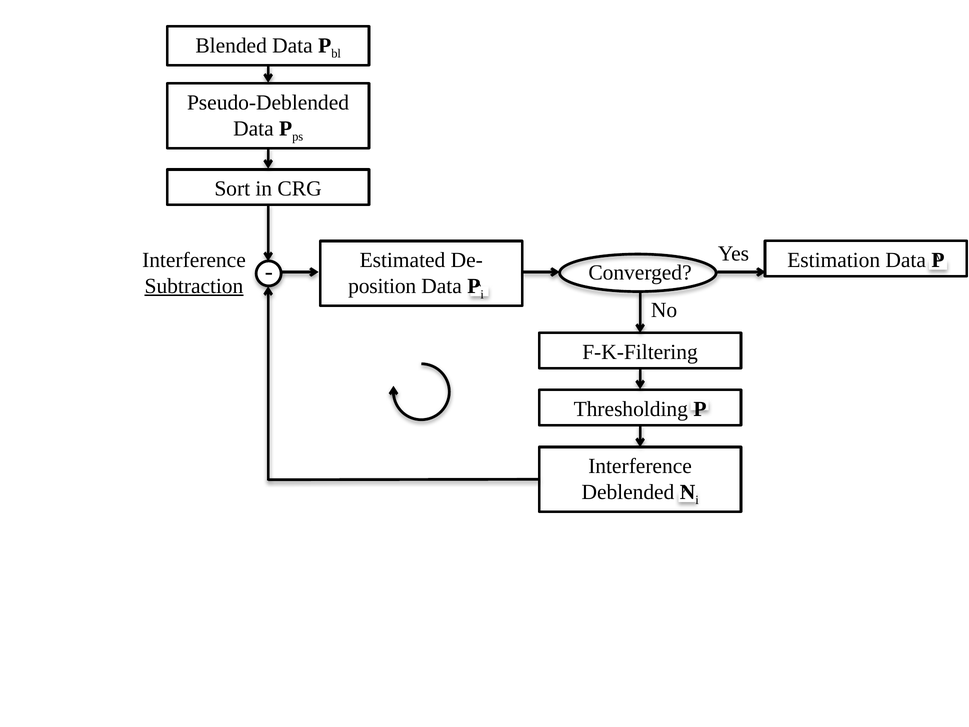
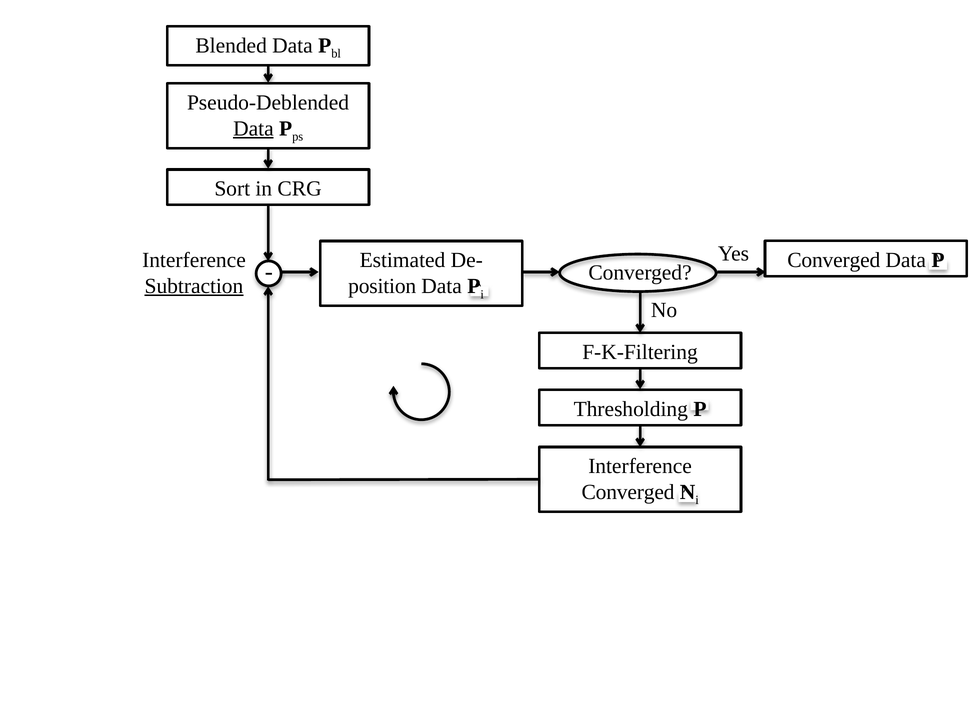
Data at (253, 128) underline: none -> present
Estimation at (834, 260): Estimation -> Converged
Deblended at (628, 492): Deblended -> Converged
